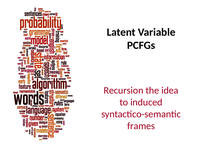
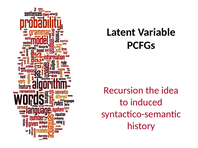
frames: frames -> history
